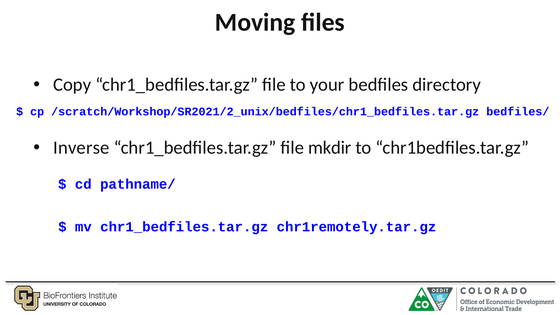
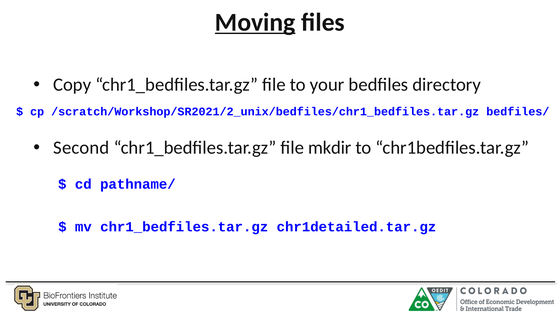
Moving underline: none -> present
Inverse: Inverse -> Second
chr1remotely.tar.gz: chr1remotely.tar.gz -> chr1detailed.tar.gz
